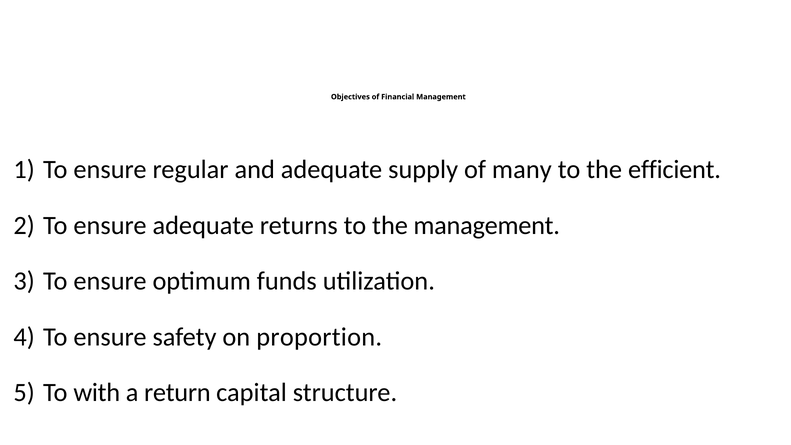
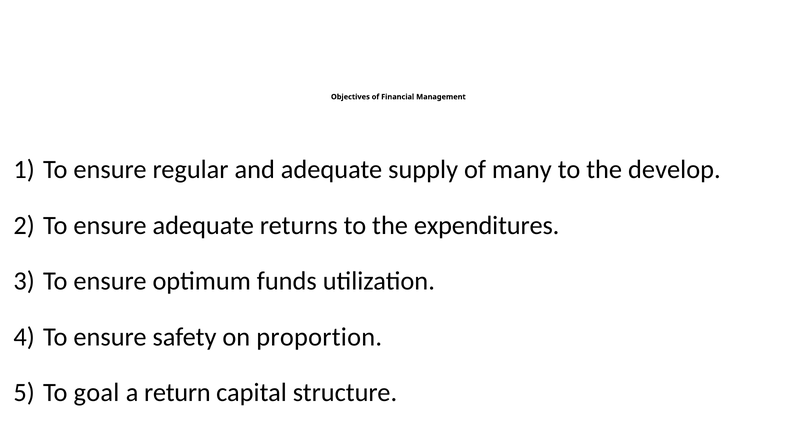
efficient: efficient -> develop
the management: management -> expenditures
with: with -> goal
